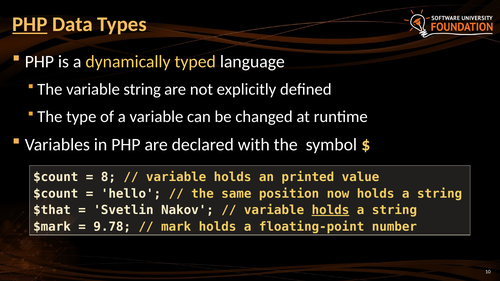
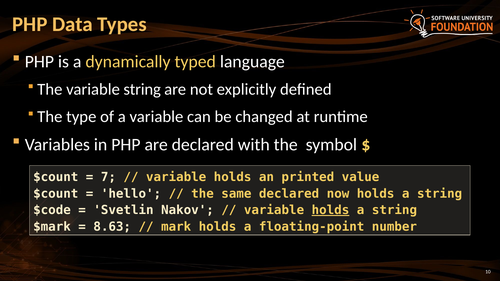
PHP at (30, 24) underline: present -> none
8: 8 -> 7
same position: position -> declared
$that: $that -> $code
9.78: 9.78 -> 8.63
